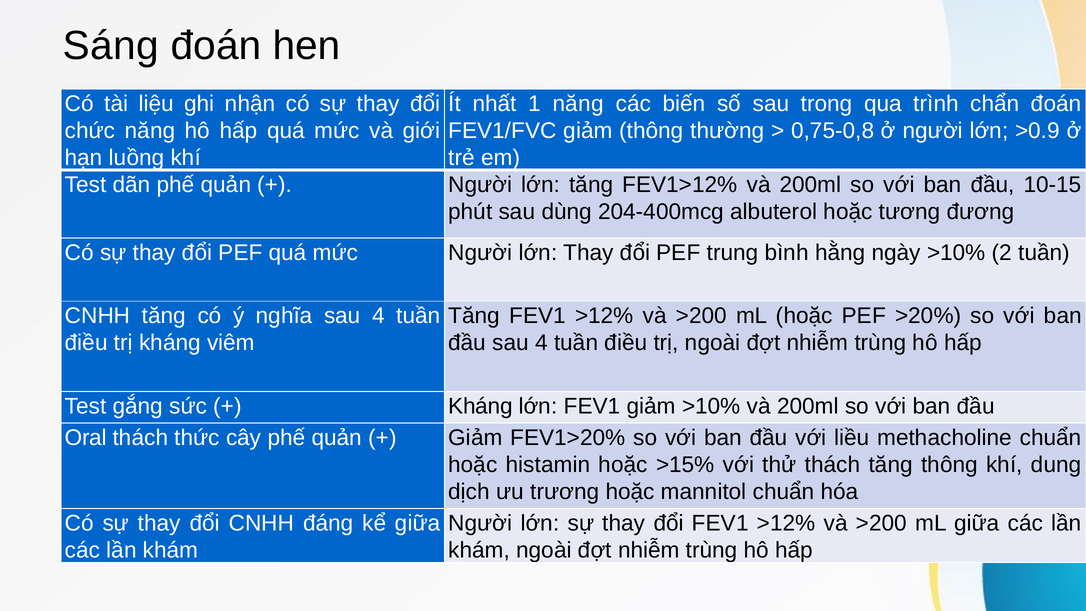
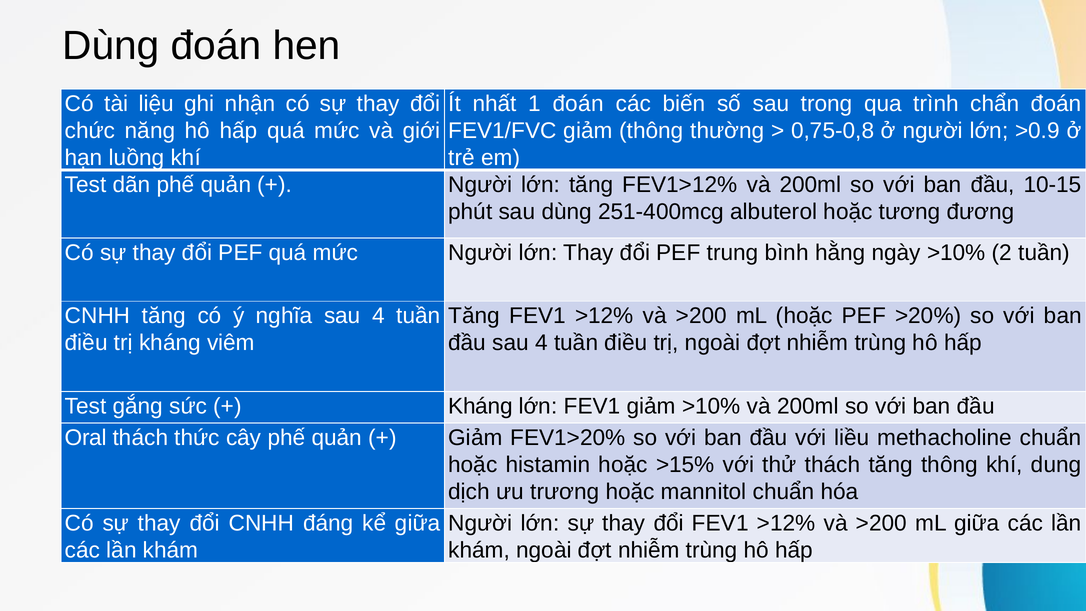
Sáng at (111, 46): Sáng -> Dùng
1 năng: năng -> đoán
204-400mcg: 204-400mcg -> 251-400mcg
